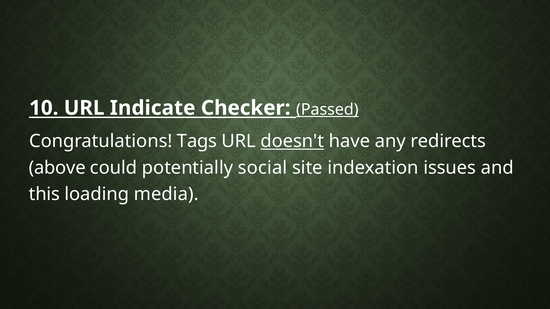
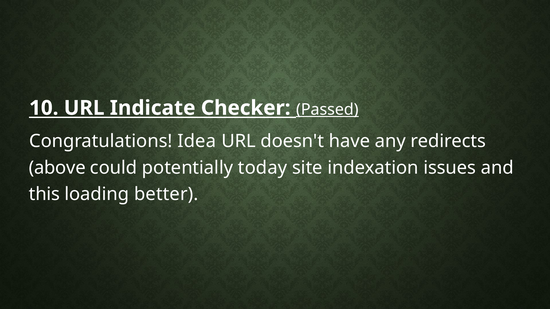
Tags: Tags -> Idea
doesn't underline: present -> none
social: social -> today
media: media -> better
